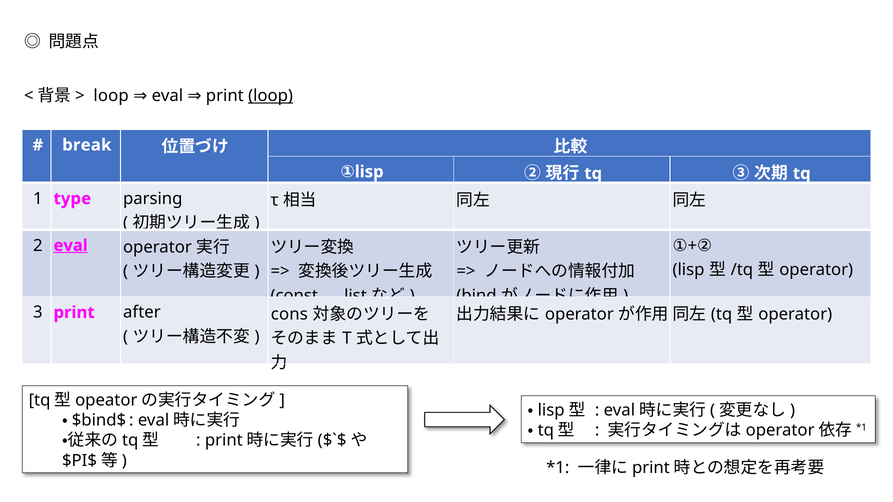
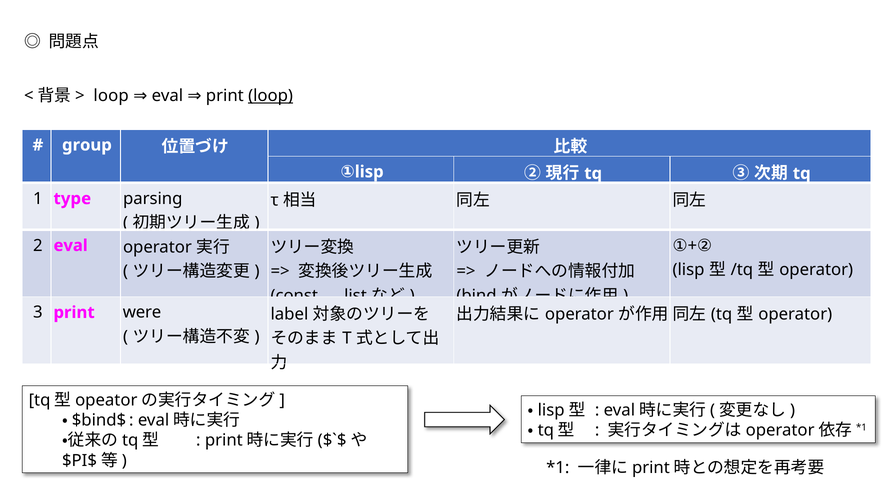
break: break -> group
eval at (71, 246) underline: present -> none
after: after -> were
cons: cons -> label
